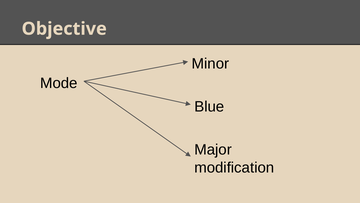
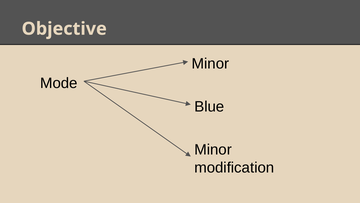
Major at (213, 149): Major -> Minor
